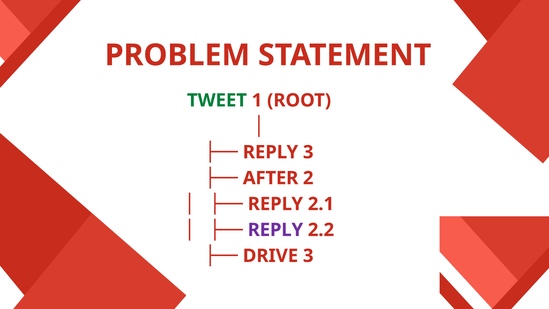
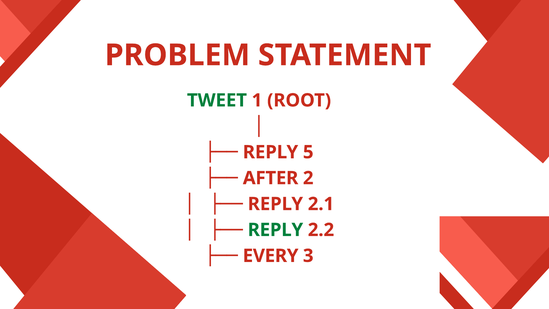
REPLY 3: 3 -> 5
REPLY at (275, 230) colour: purple -> green
DRIVE: DRIVE -> EVERY
